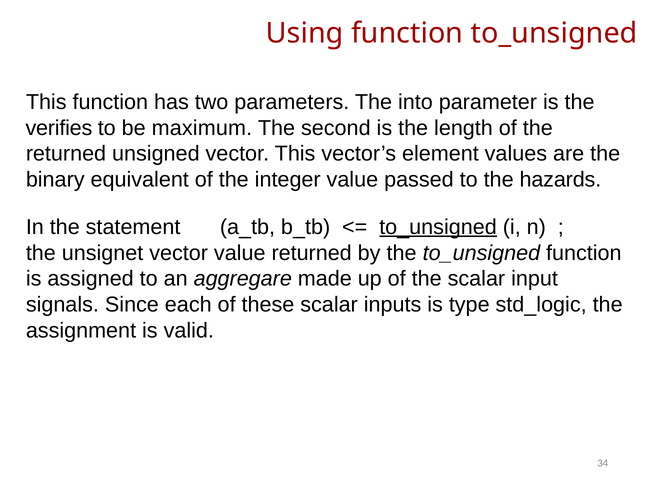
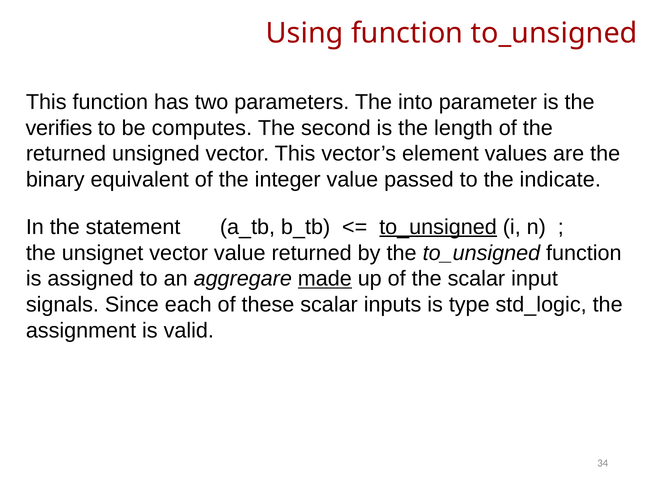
maximum: maximum -> computes
hazards: hazards -> indicate
made underline: none -> present
